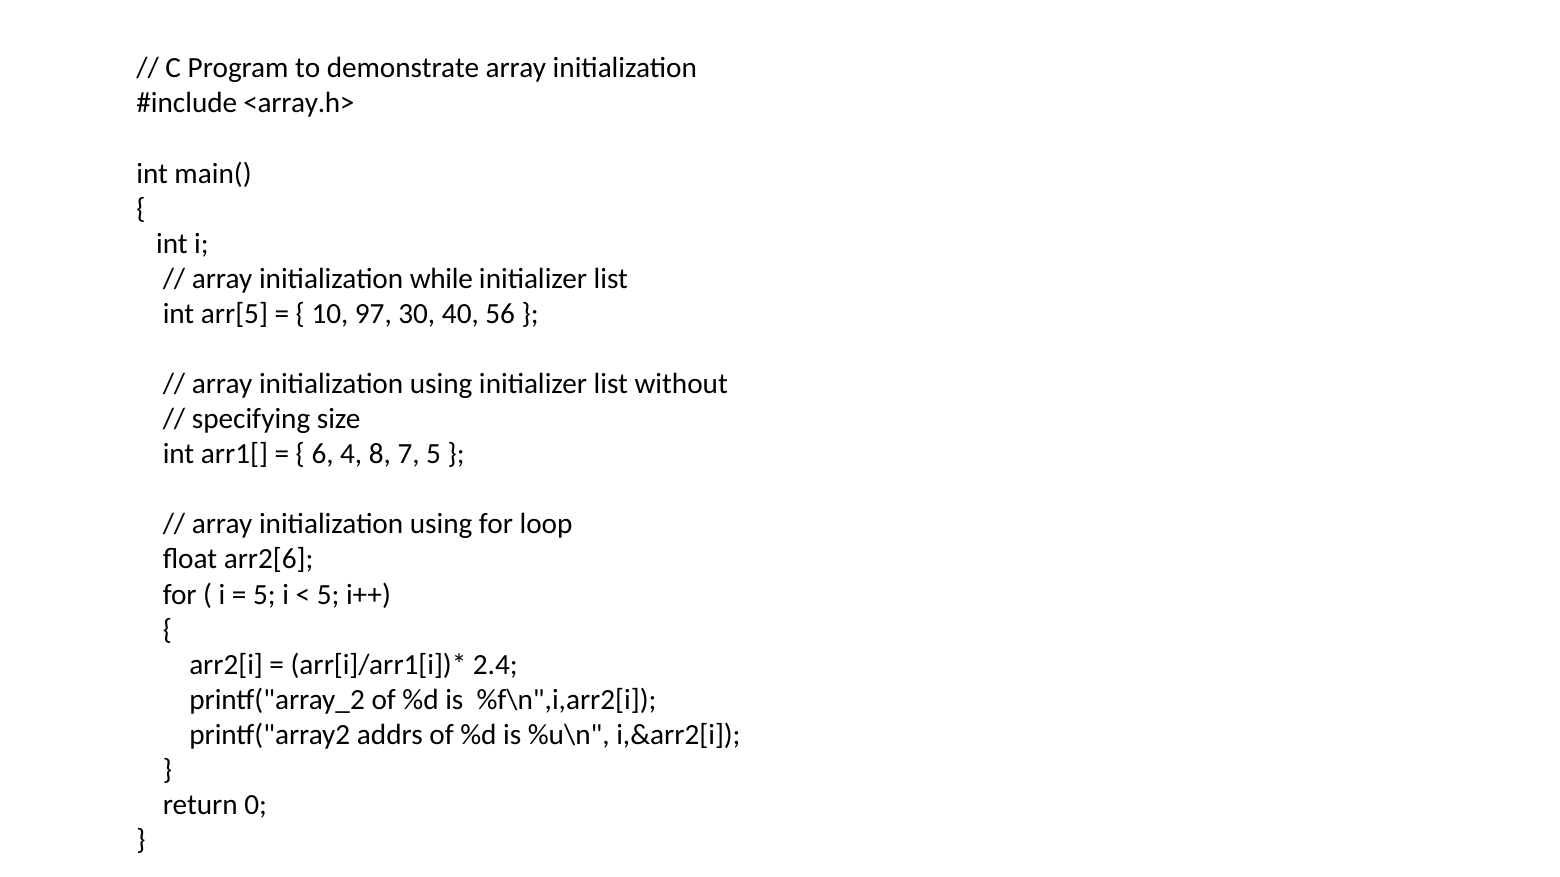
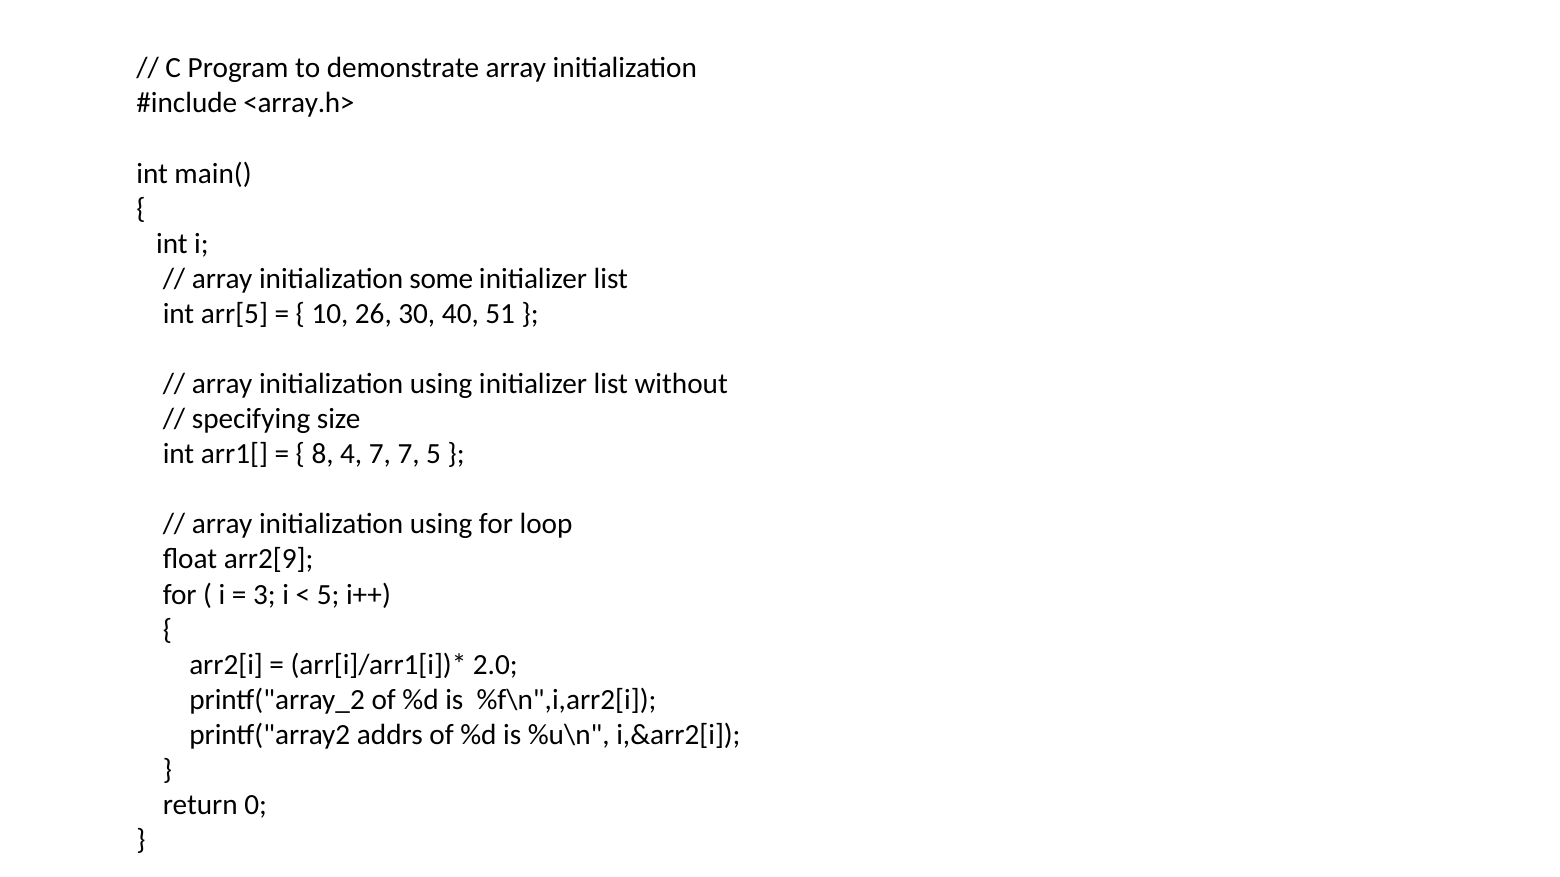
while: while -> some
97: 97 -> 26
56: 56 -> 51
6: 6 -> 8
4 8: 8 -> 7
arr2[6: arr2[6 -> arr2[9
5 at (264, 595): 5 -> 3
2.4: 2.4 -> 2.0
